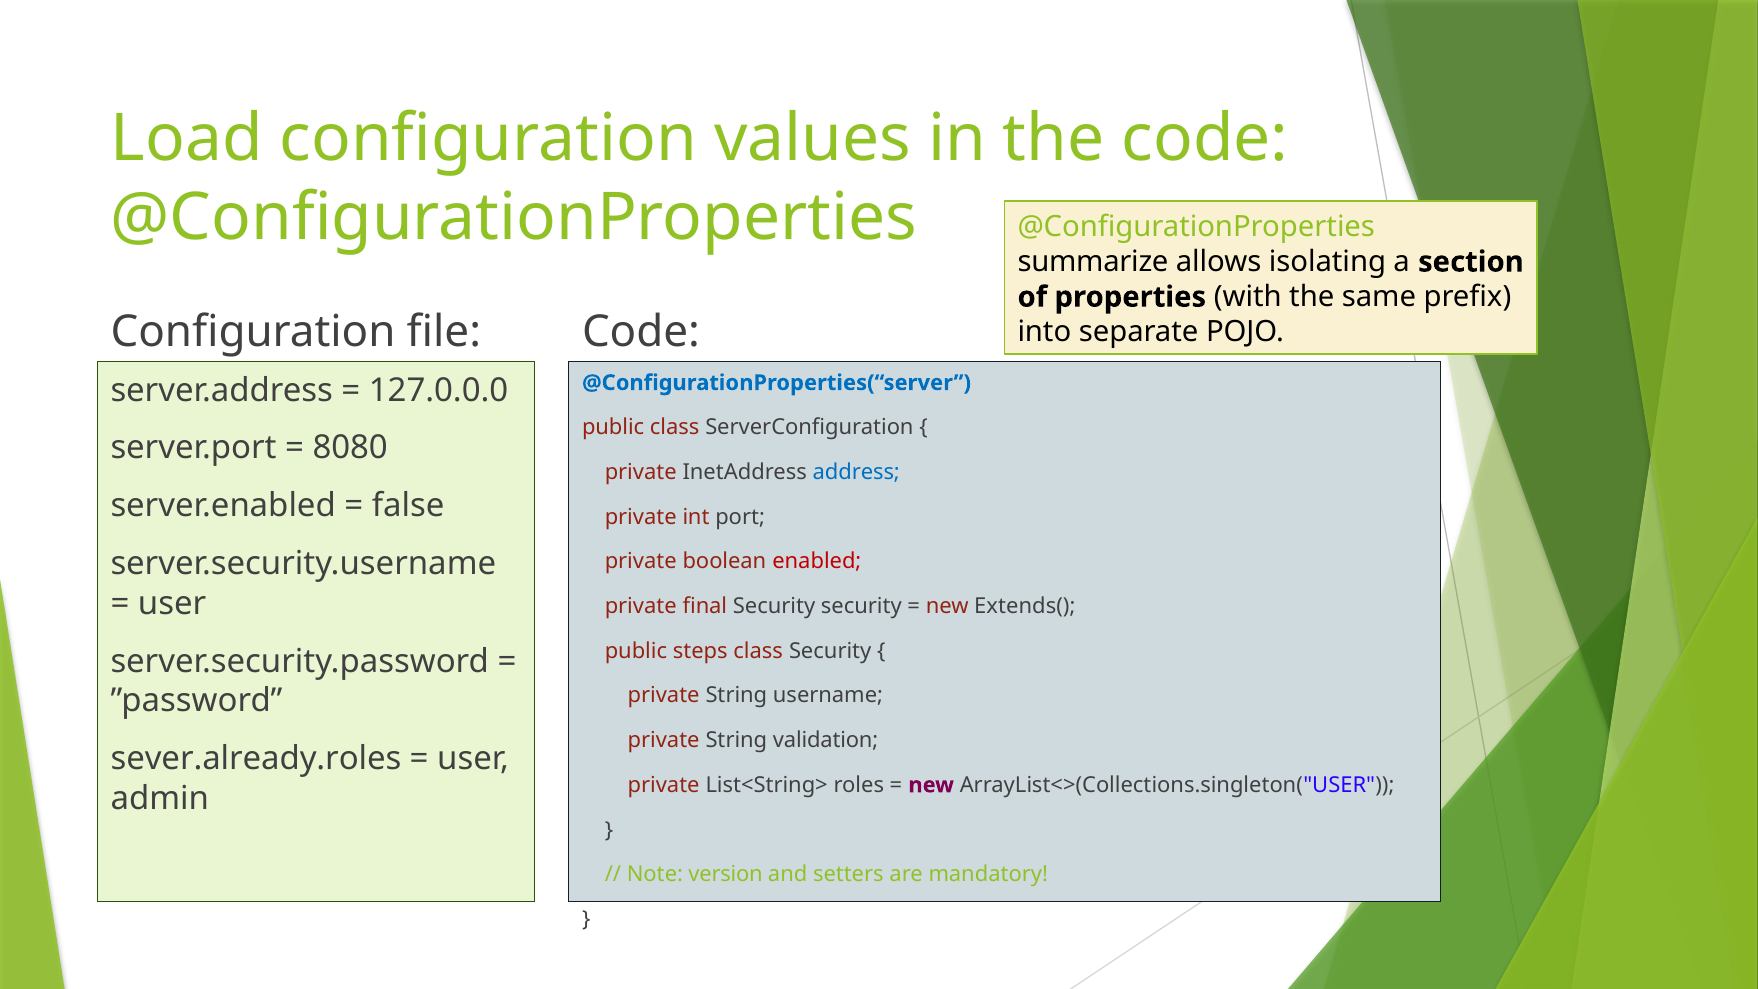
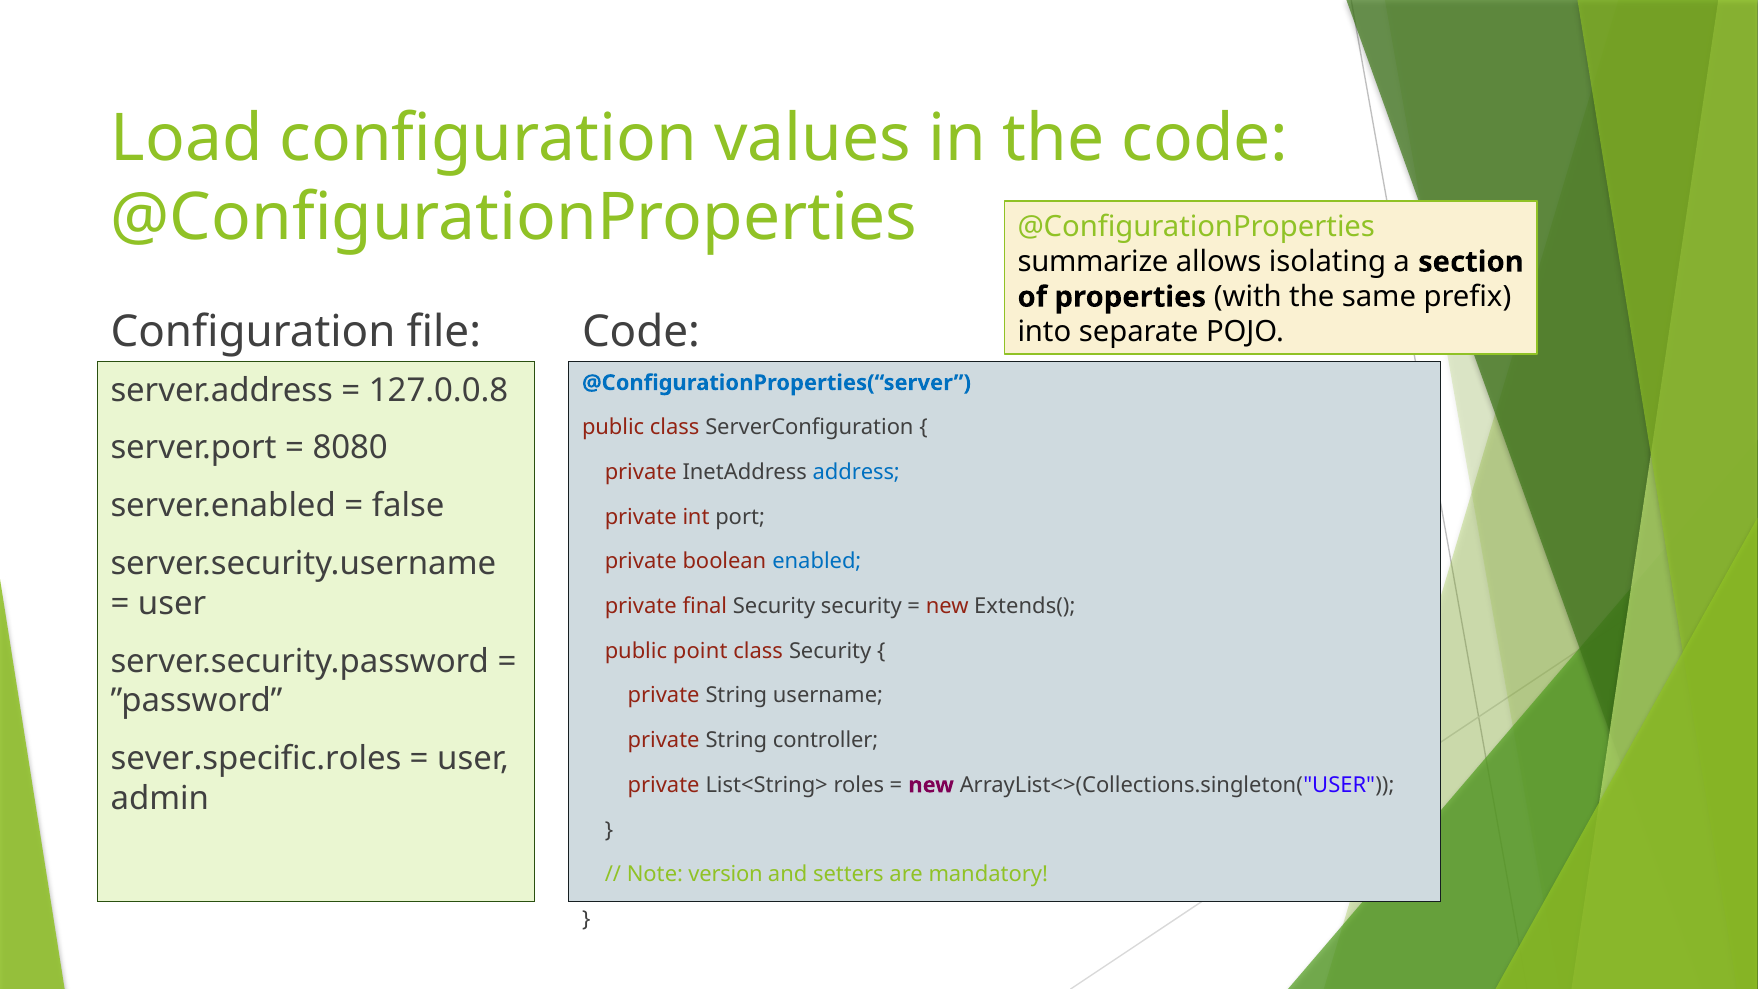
127.0.0.0: 127.0.0.0 -> 127.0.0.8
enabled colour: red -> blue
steps: steps -> point
validation: validation -> controller
sever.already.roles: sever.already.roles -> sever.specific.roles
